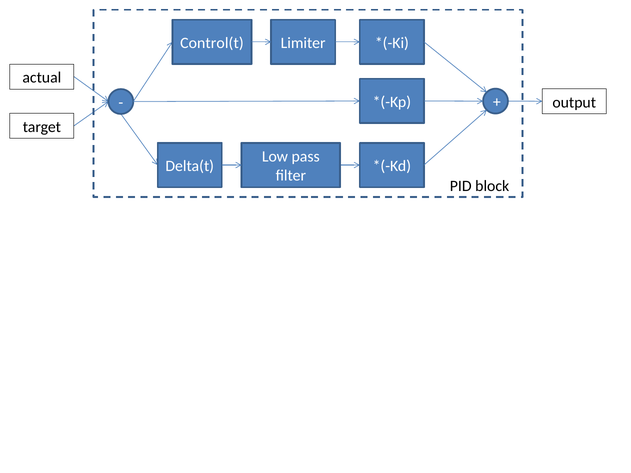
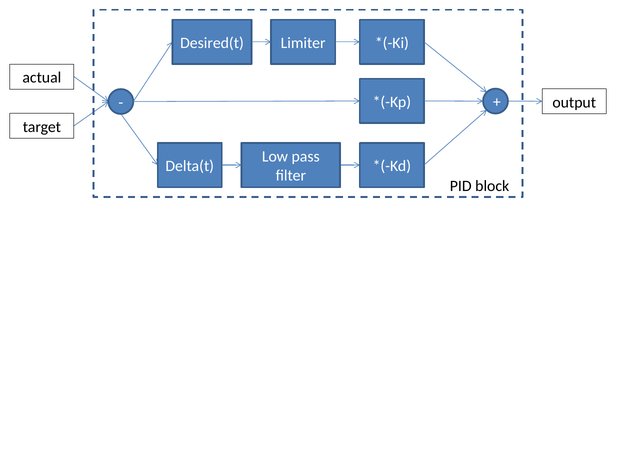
Control(t: Control(t -> Desired(t
